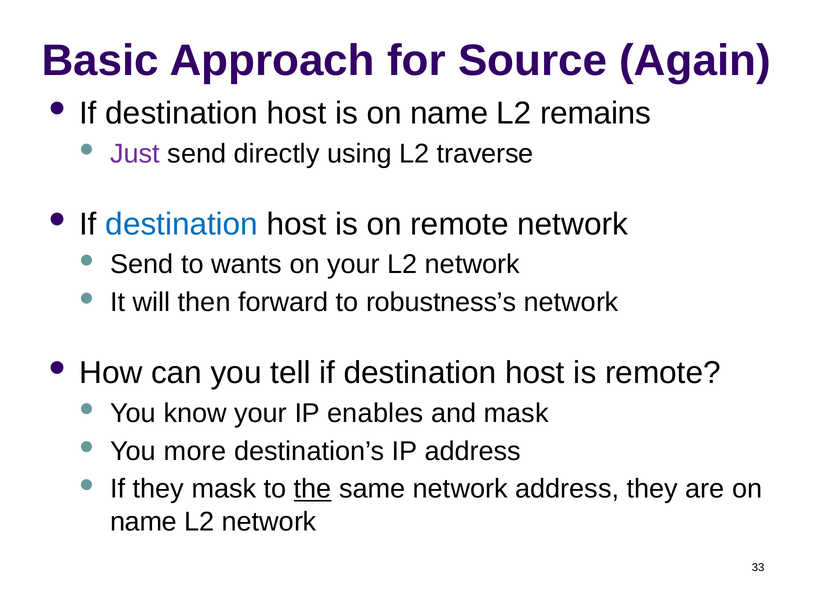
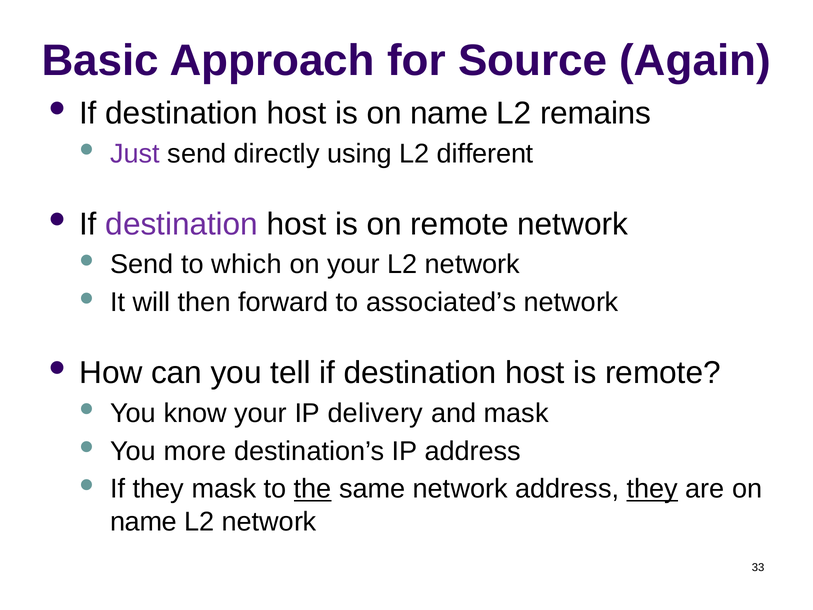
traverse: traverse -> different
destination at (182, 224) colour: blue -> purple
wants: wants -> which
robustness’s: robustness’s -> associated’s
enables: enables -> delivery
they at (652, 489) underline: none -> present
